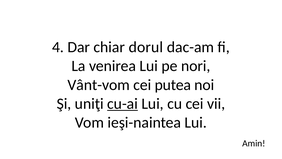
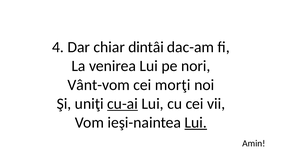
dorul: dorul -> dintâi
putea: putea -> morţi
Lui at (196, 122) underline: none -> present
